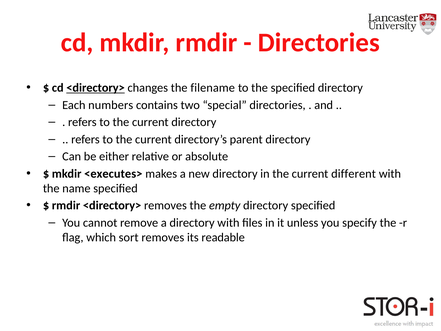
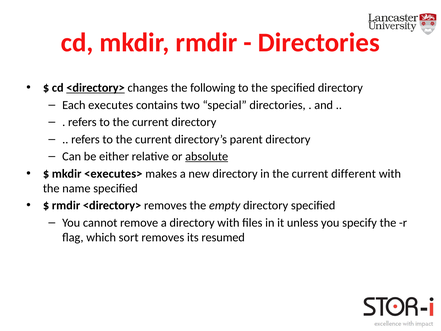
filename: filename -> following
numbers: numbers -> executes
absolute underline: none -> present
readable: readable -> resumed
